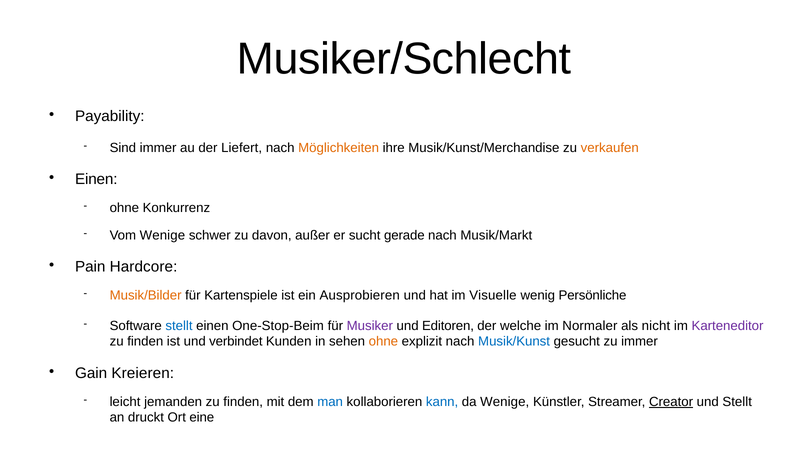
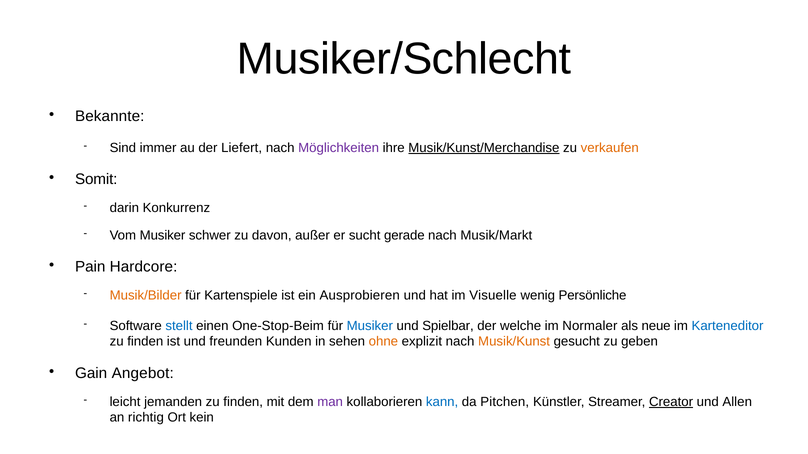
Payability: Payability -> Bekannte
Möglichkeiten colour: orange -> purple
Musik/Kunst/Merchandise underline: none -> present
Einen at (96, 180): Einen -> Somit
ohne at (124, 208): ohne -> darin
Vom Wenige: Wenige -> Musiker
Musiker at (370, 326) colour: purple -> blue
Editoren: Editoren -> Spielbar
nicht: nicht -> neue
Karteneditor colour: purple -> blue
verbindet: verbindet -> freunden
Musik/Kunst colour: blue -> orange
zu immer: immer -> geben
Kreieren: Kreieren -> Angebot
man colour: blue -> purple
da Wenige: Wenige -> Pitchen
und Stellt: Stellt -> Allen
druckt: druckt -> richtig
eine: eine -> kein
